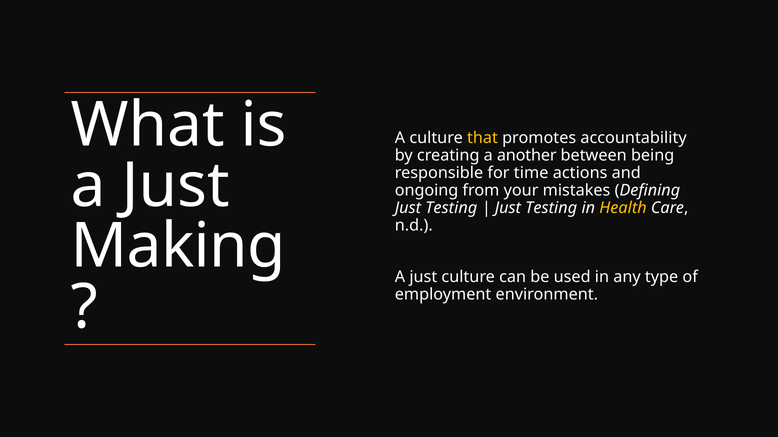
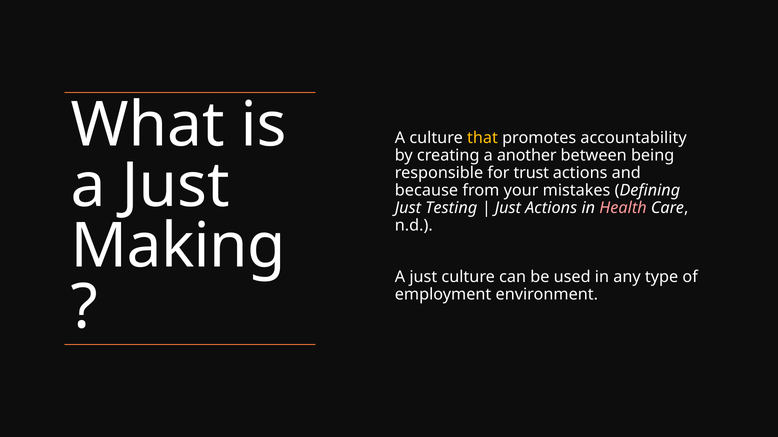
time: time -> trust
ongoing: ongoing -> because
Testing at (551, 208): Testing -> Actions
Health colour: yellow -> pink
